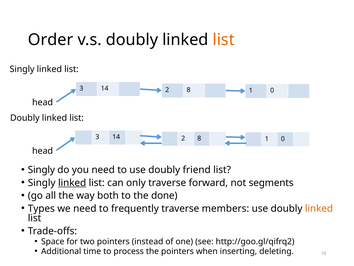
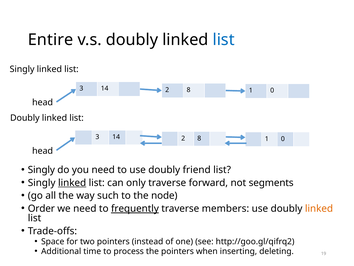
Order: Order -> Entire
list at (224, 40) colour: orange -> blue
both: both -> such
done: done -> node
Types: Types -> Order
frequently underline: none -> present
